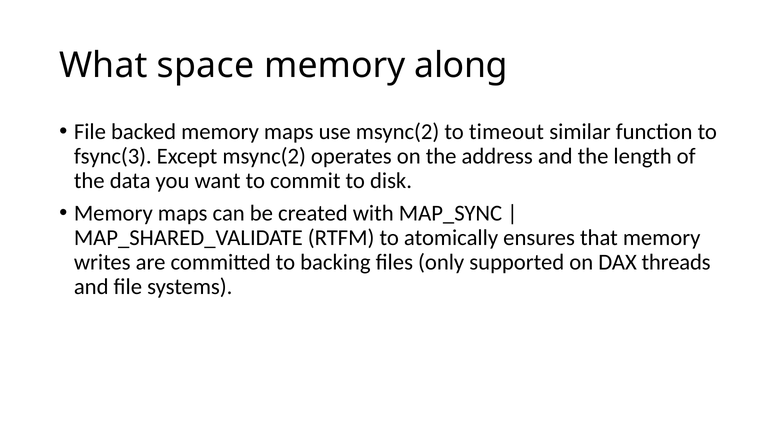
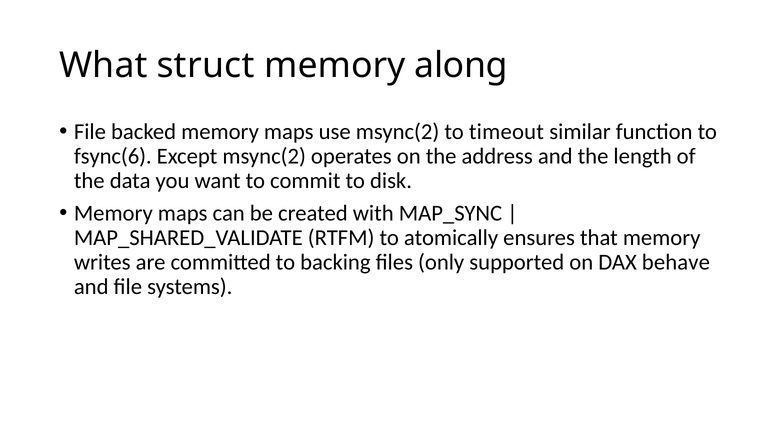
space: space -> struct
fsync(3: fsync(3 -> fsync(6
threads: threads -> behave
